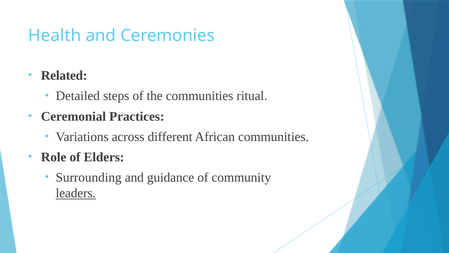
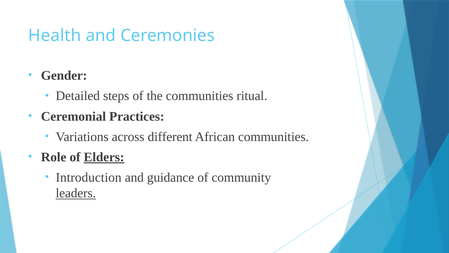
Related: Related -> Gender
Elders underline: none -> present
Surrounding: Surrounding -> Introduction
